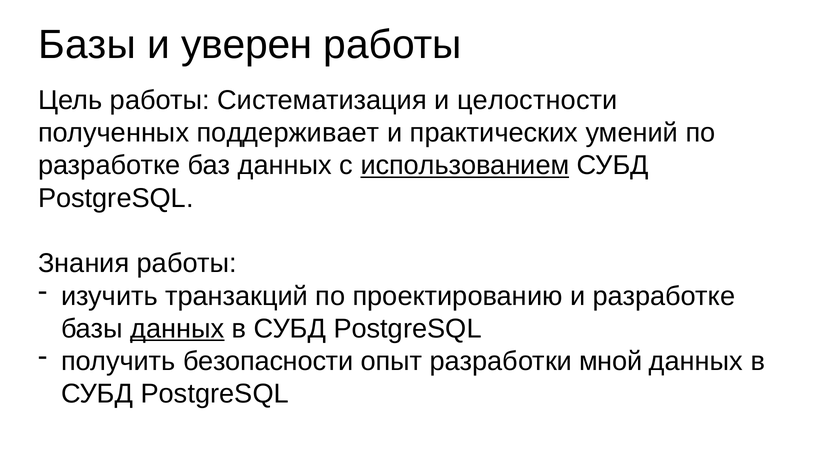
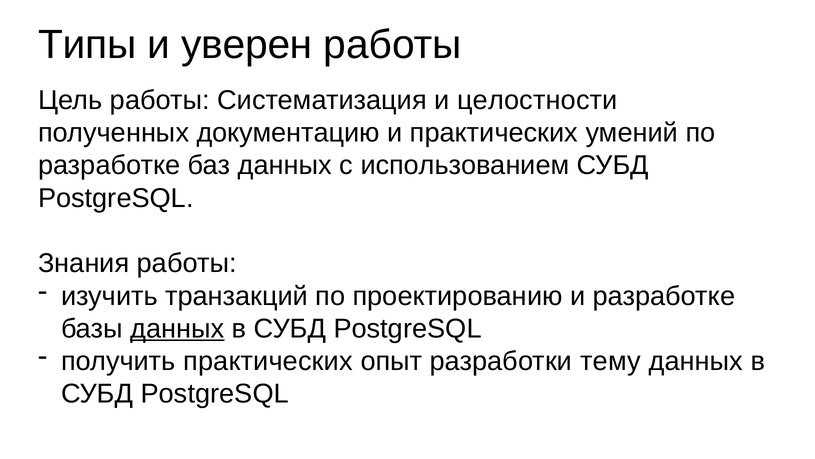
Базы at (87, 45): Базы -> Типы
поддерживает: поддерживает -> документацию
использованием underline: present -> none
получить безопасности: безопасности -> практических
мной: мной -> тему
